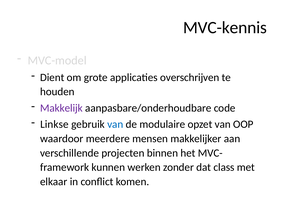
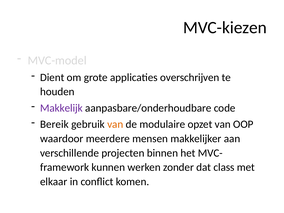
MVC-kennis: MVC-kennis -> MVC-kiezen
Linkse: Linkse -> Bereik
van at (115, 124) colour: blue -> orange
